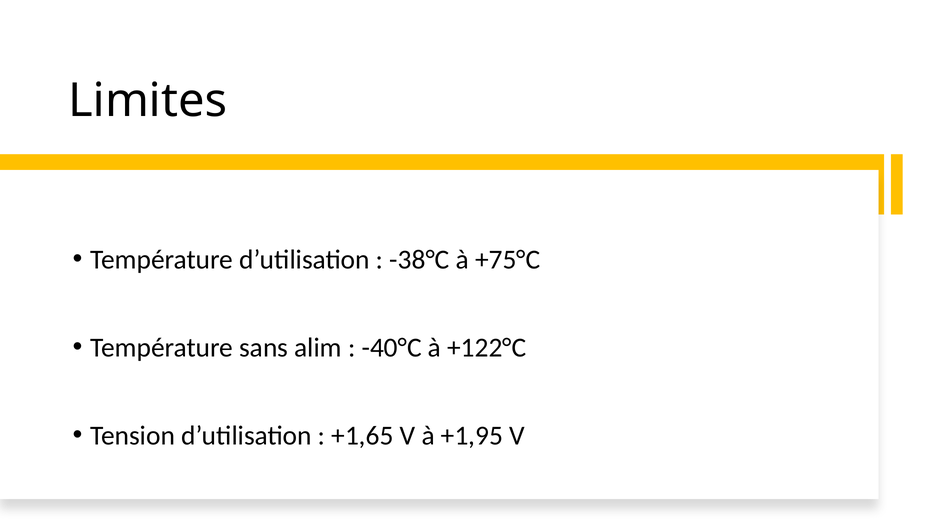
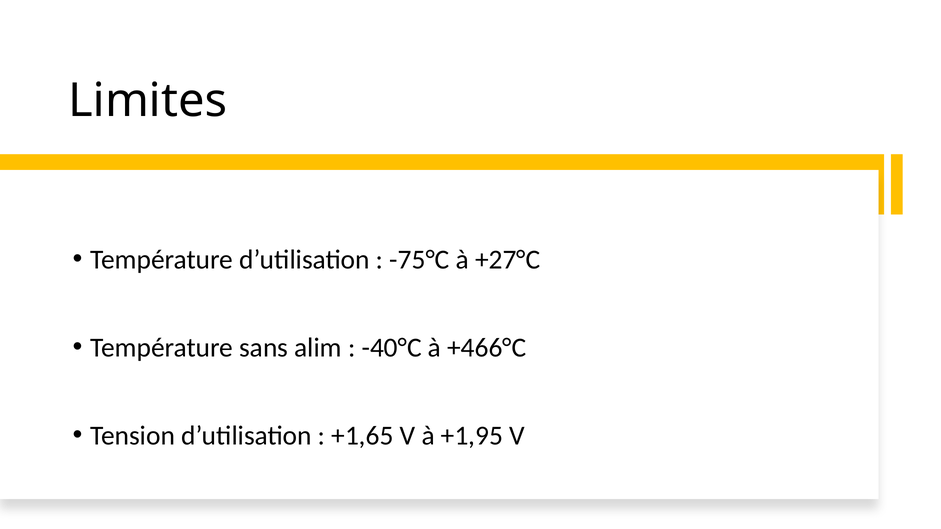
-38°C: -38°C -> -75°C
+75°C: +75°C -> +27°C
+122°C: +122°C -> +466°C
